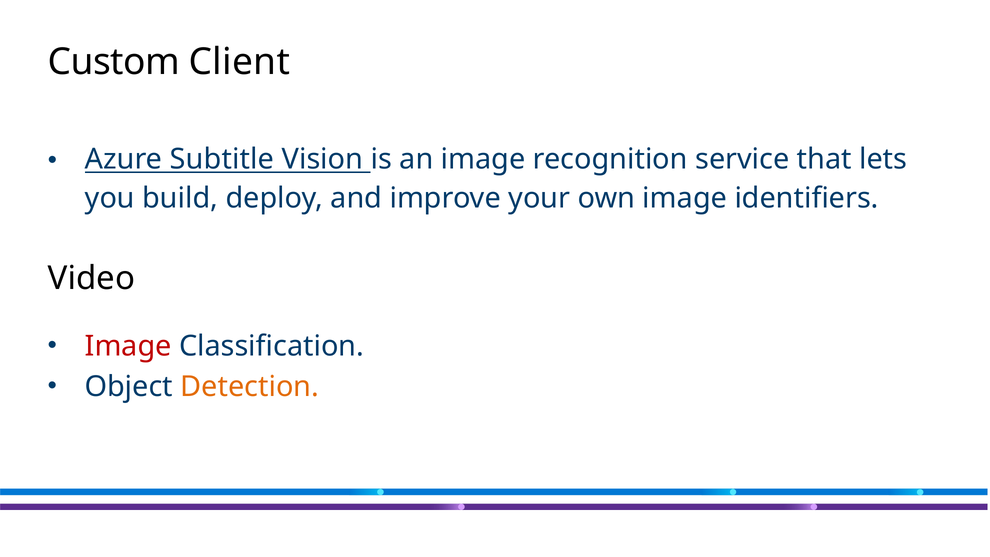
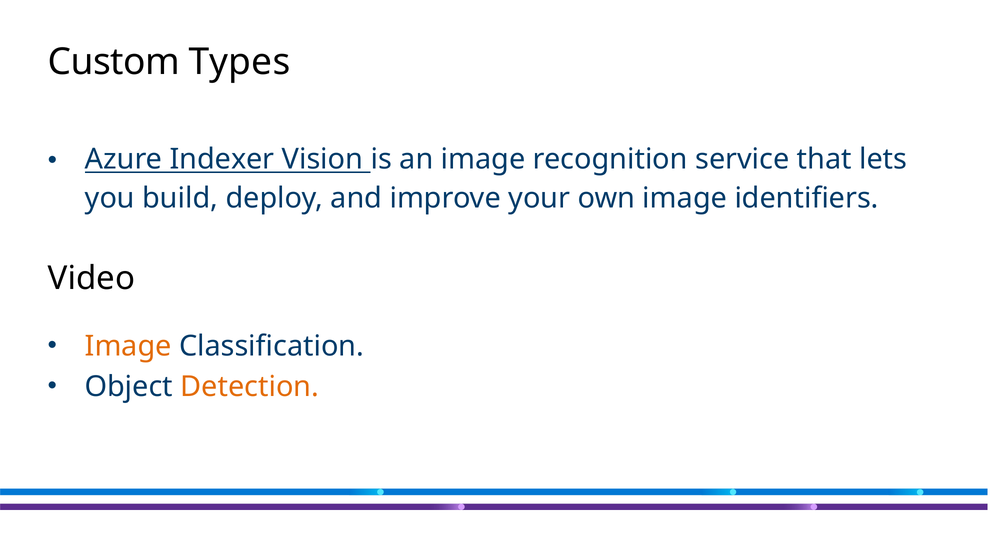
Client: Client -> Types
Subtitle: Subtitle -> Indexer
Image at (128, 346) colour: red -> orange
